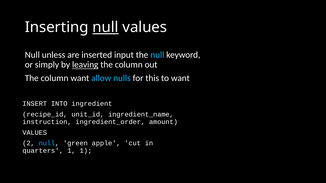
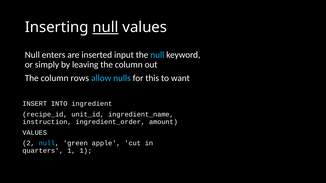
unless: unless -> enters
leaving underline: present -> none
column want: want -> rows
